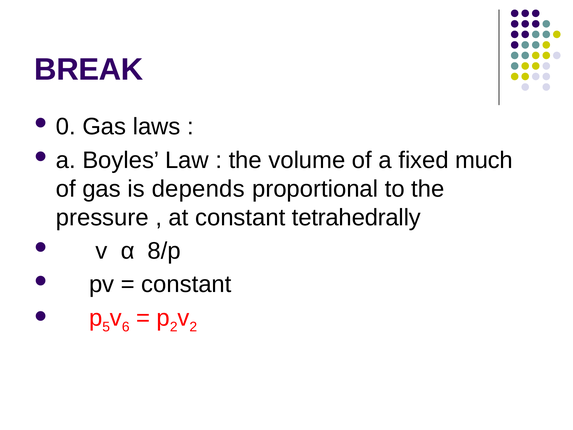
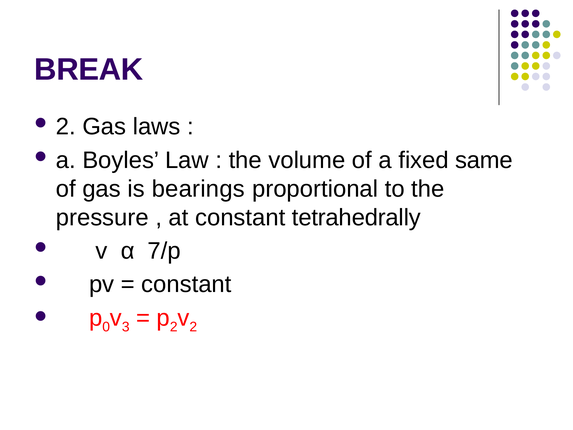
0 at (66, 127): 0 -> 2
much: much -> same
depends: depends -> bearings
8/p: 8/p -> 7/p
5: 5 -> 0
6: 6 -> 3
